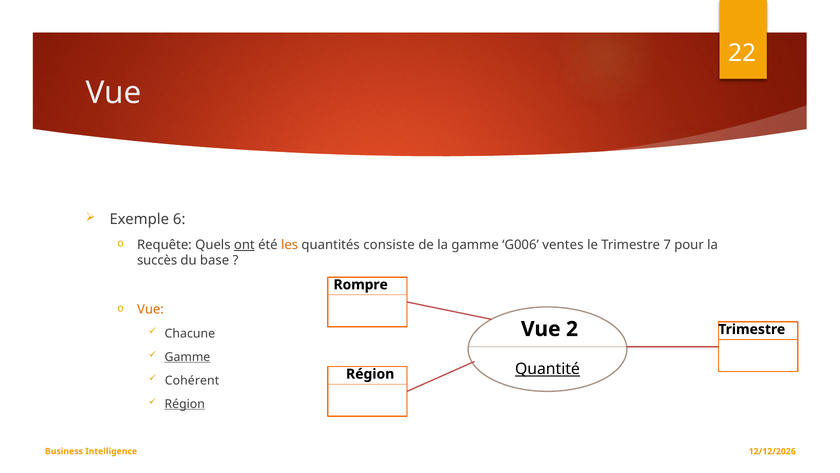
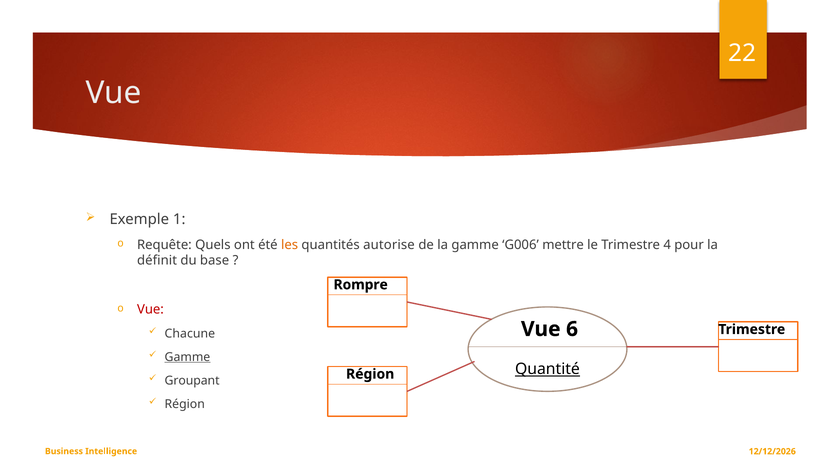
6: 6 -> 1
ont underline: present -> none
consiste: consiste -> autorise
ventes: ventes -> mettre
7: 7 -> 4
succès: succès -> définit
Vue at (150, 309) colour: orange -> red
2: 2 -> 6
Cohérent: Cohérent -> Groupant
Région at (185, 404) underline: present -> none
